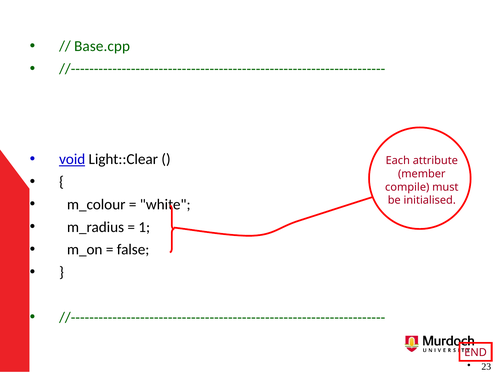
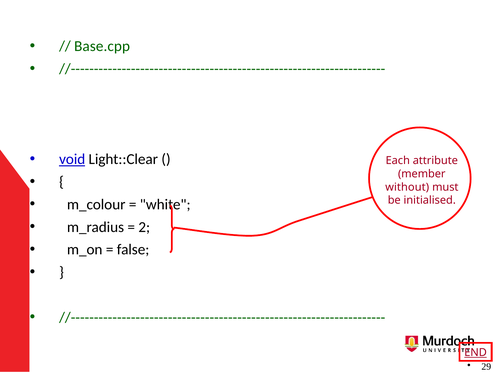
compile: compile -> without
1: 1 -> 2
END underline: none -> present
23: 23 -> 29
